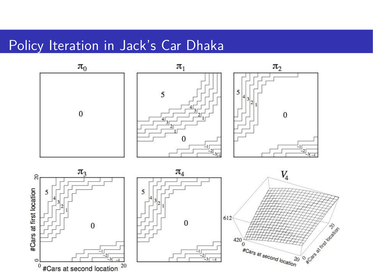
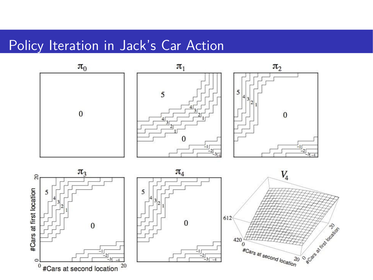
Dhaka: Dhaka -> Action
